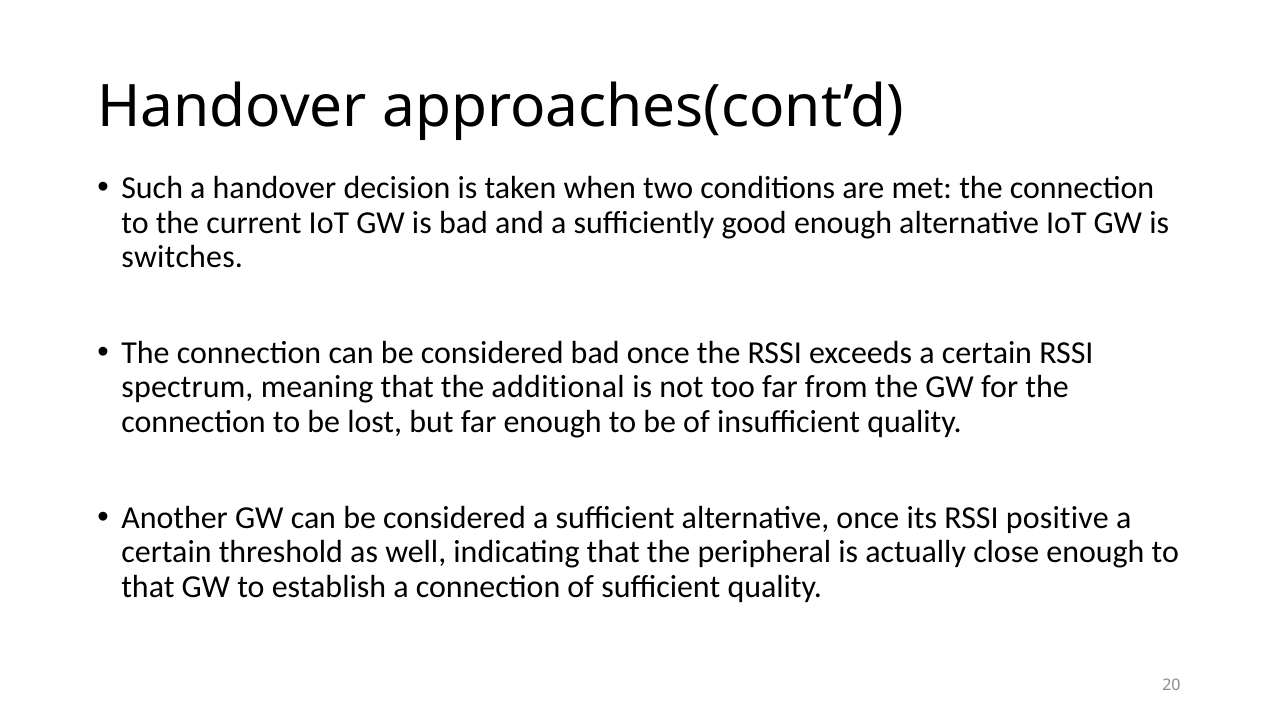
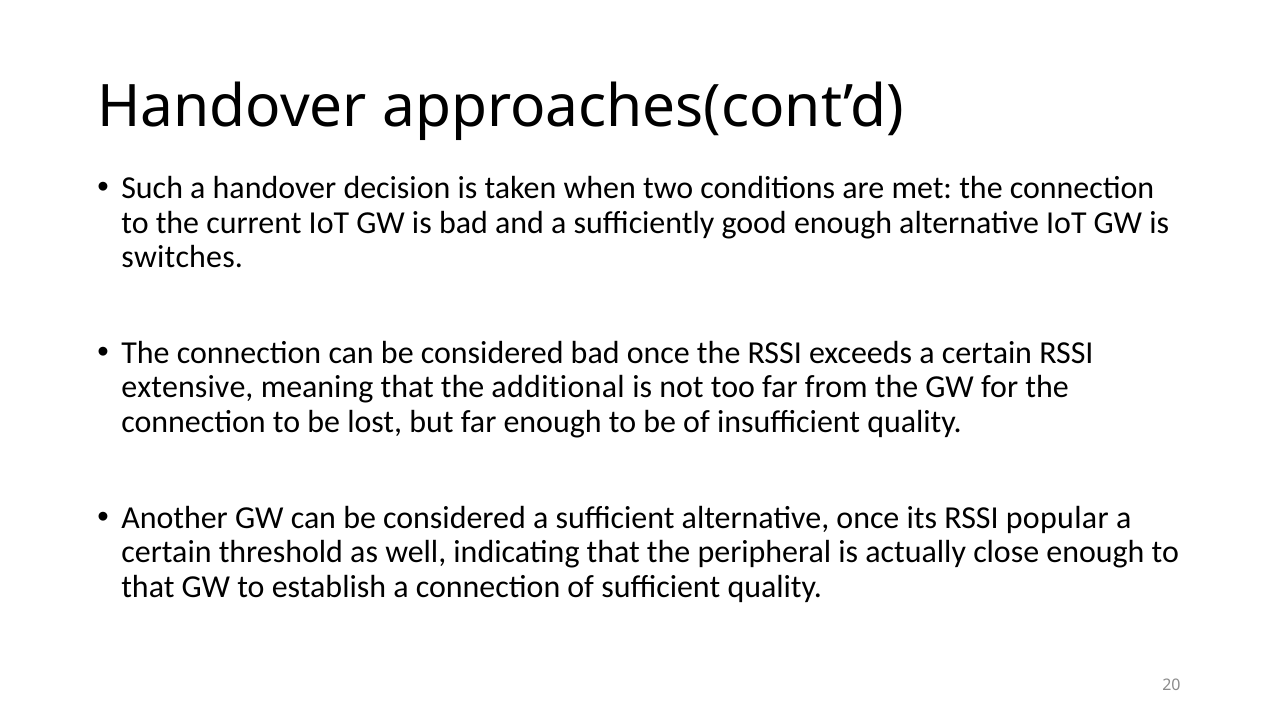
spectrum: spectrum -> extensive
positive: positive -> popular
